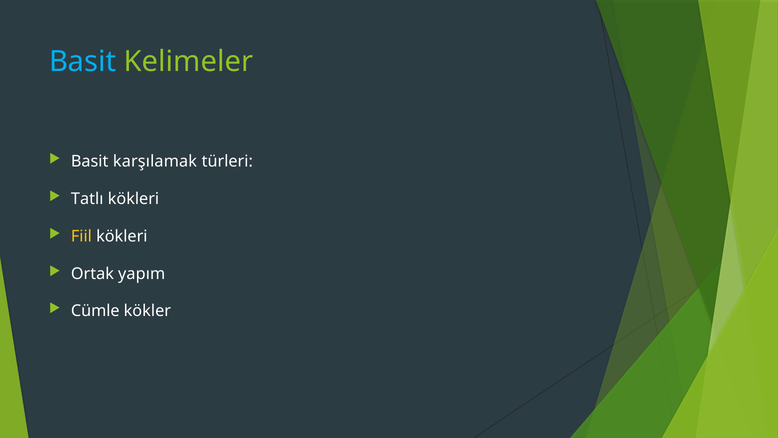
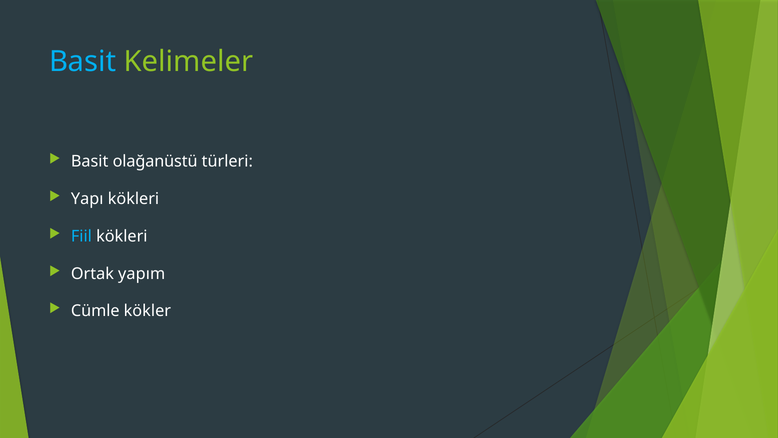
karşılamak: karşılamak -> olağanüstü
Tatlı: Tatlı -> Yapı
Fiil colour: yellow -> light blue
